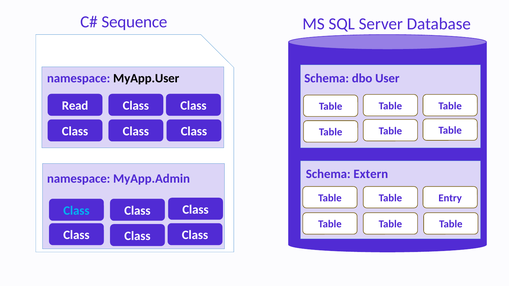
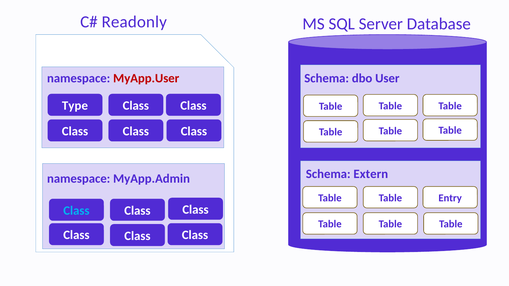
Sequence: Sequence -> Readonly
MyApp.User colour: black -> red
Read: Read -> Type
